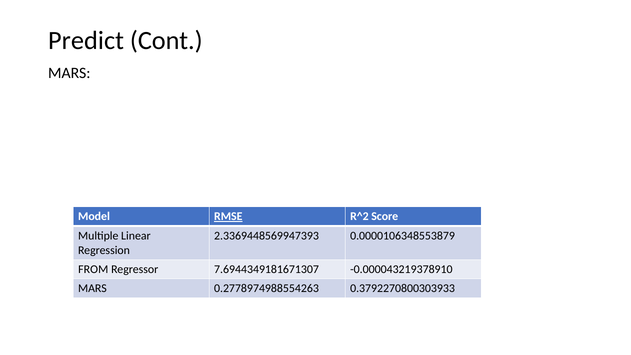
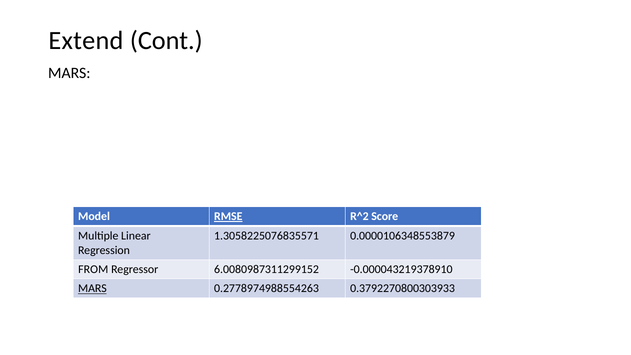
Predict: Predict -> Extend
2.3369448569947393: 2.3369448569947393 -> 1.3058225076835571
7.6944349181671307: 7.6944349181671307 -> 6.0080987311299152
MARS at (92, 288) underline: none -> present
